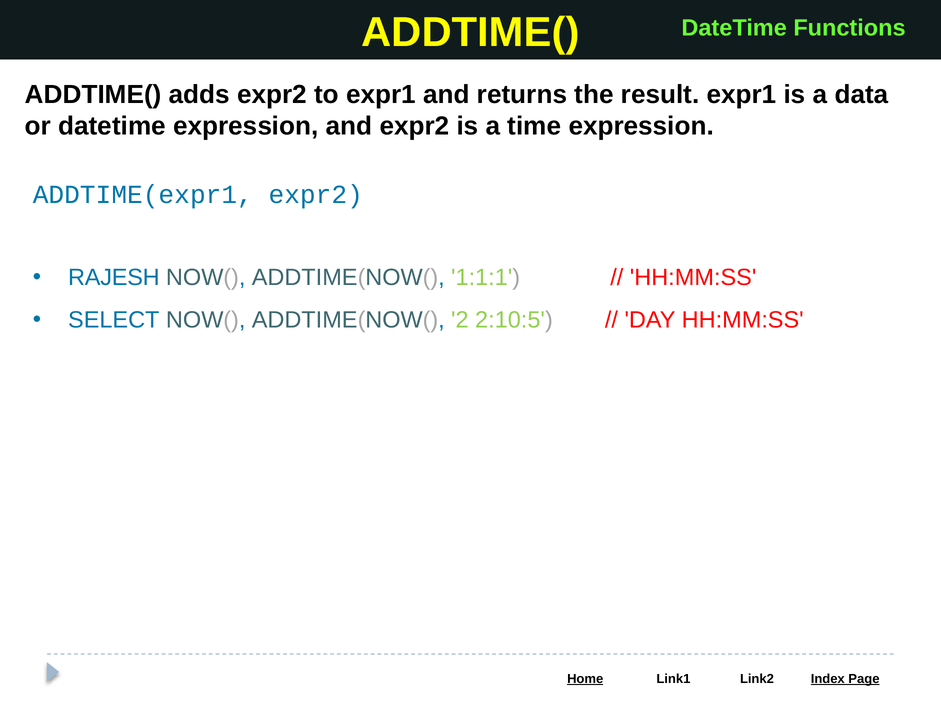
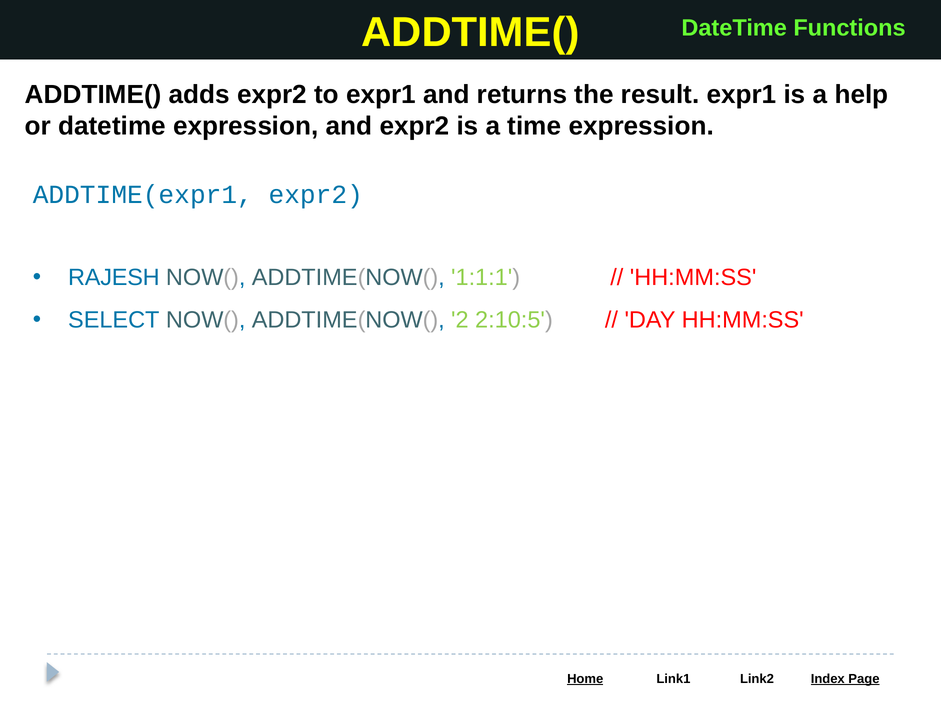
data: data -> help
